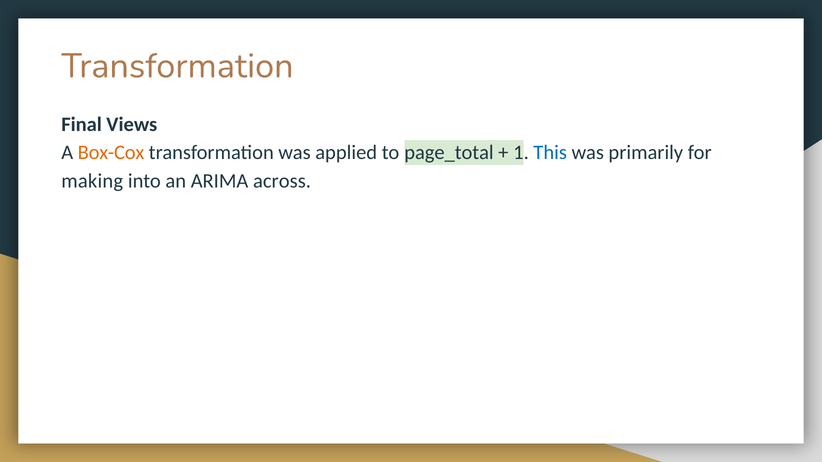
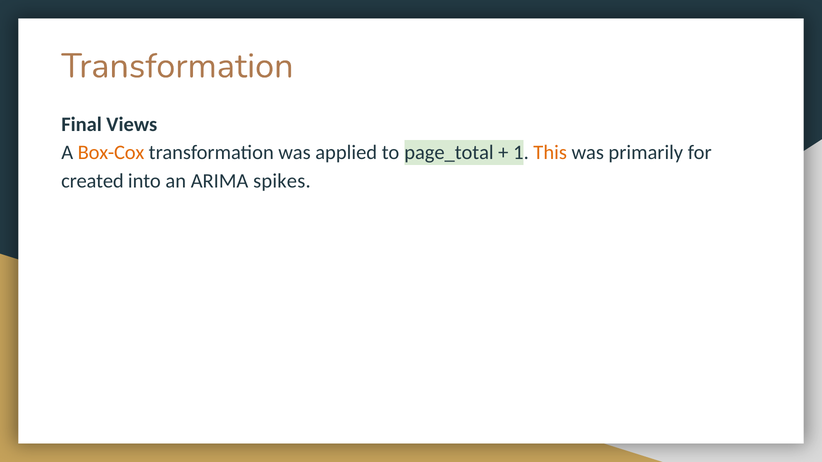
This colour: blue -> orange
making: making -> created
across: across -> spikes
